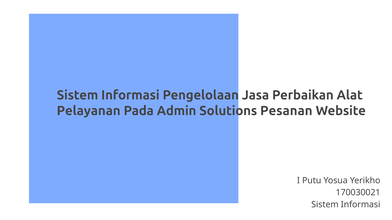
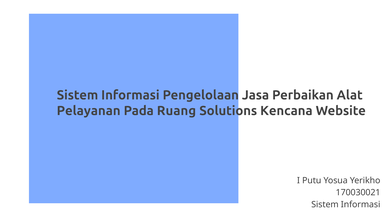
Admin: Admin -> Ruang
Pesanan: Pesanan -> Kencana
